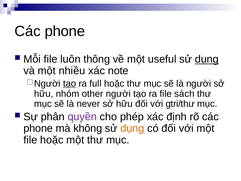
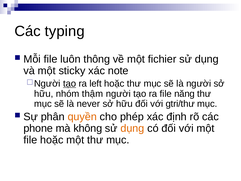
phone at (65, 31): phone -> typing
useful: useful -> fichier
dụng at (207, 59) underline: present -> none
nhiều: nhiều -> sticky
full: full -> left
other: other -> thậm
sách: sách -> năng
quyền colour: purple -> orange
